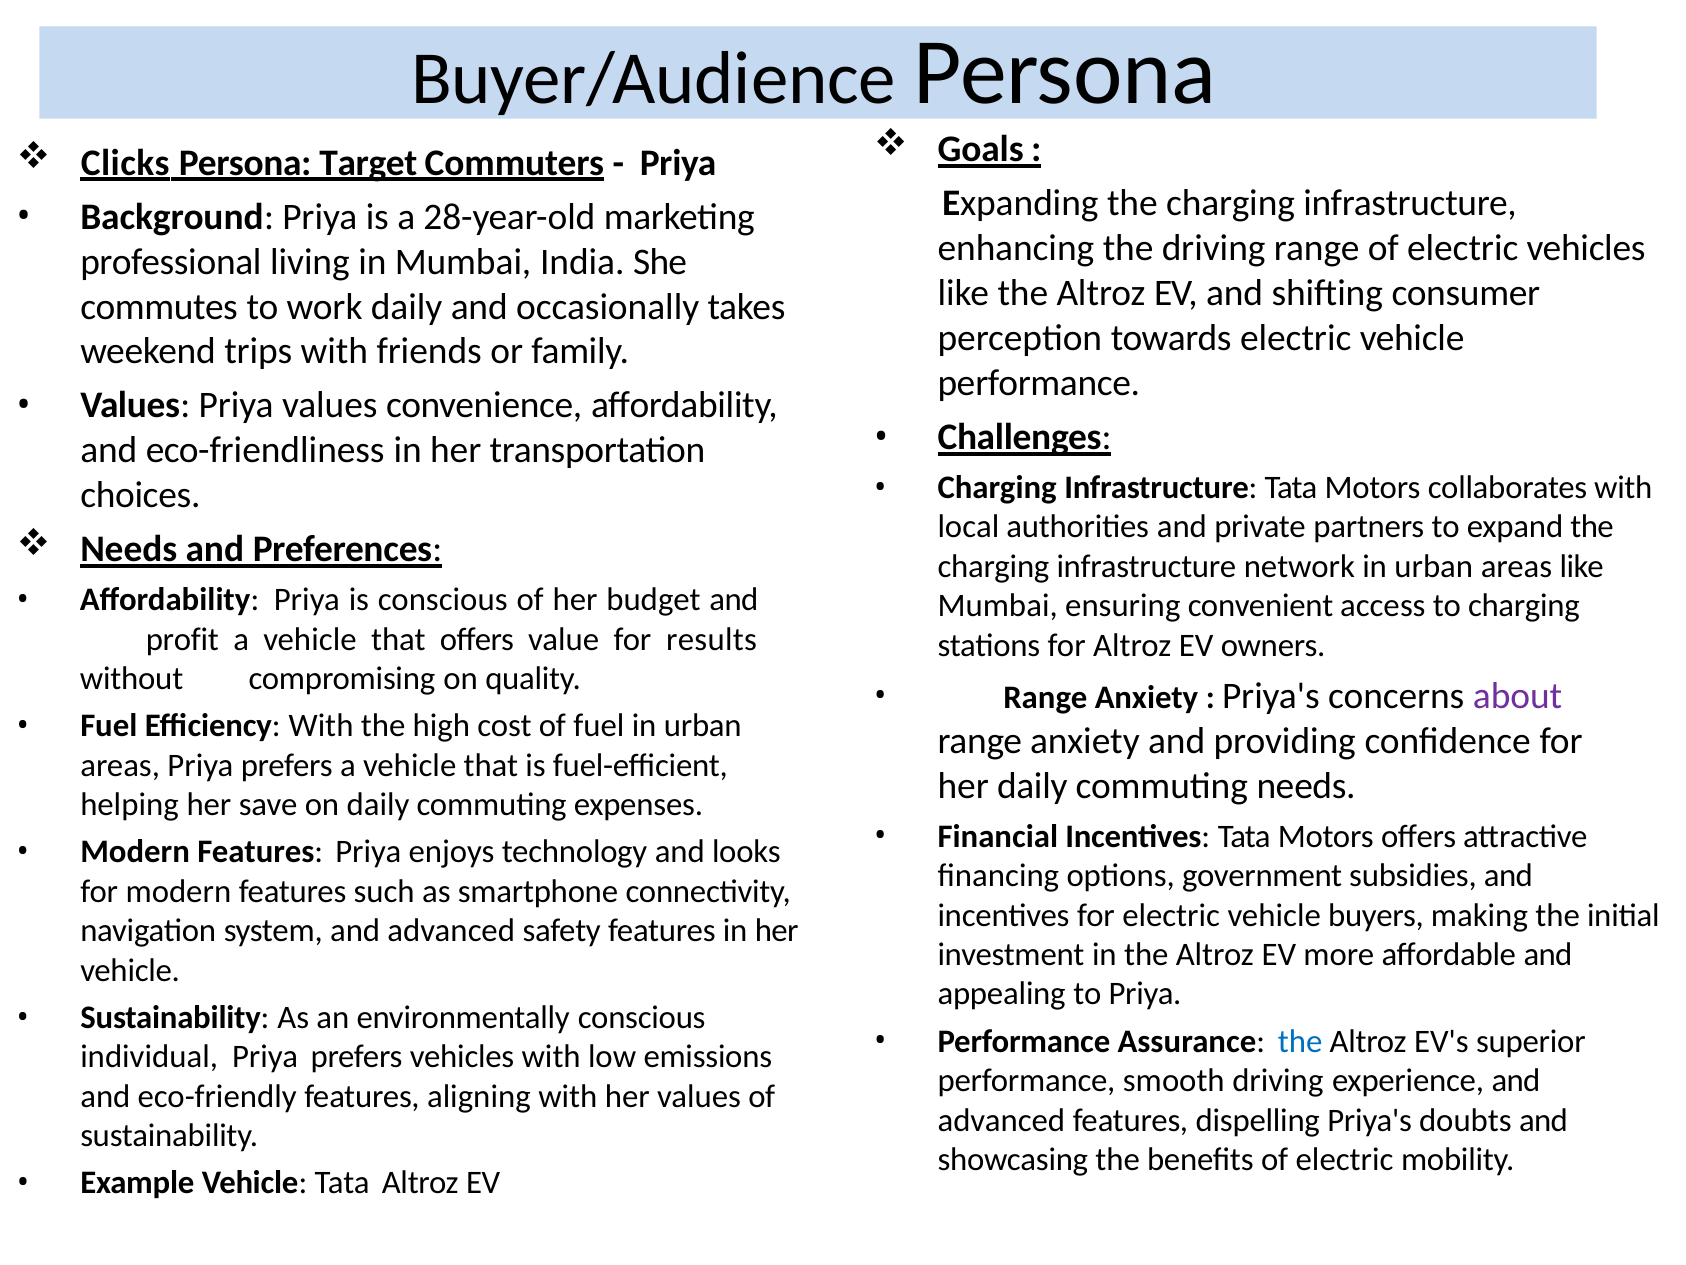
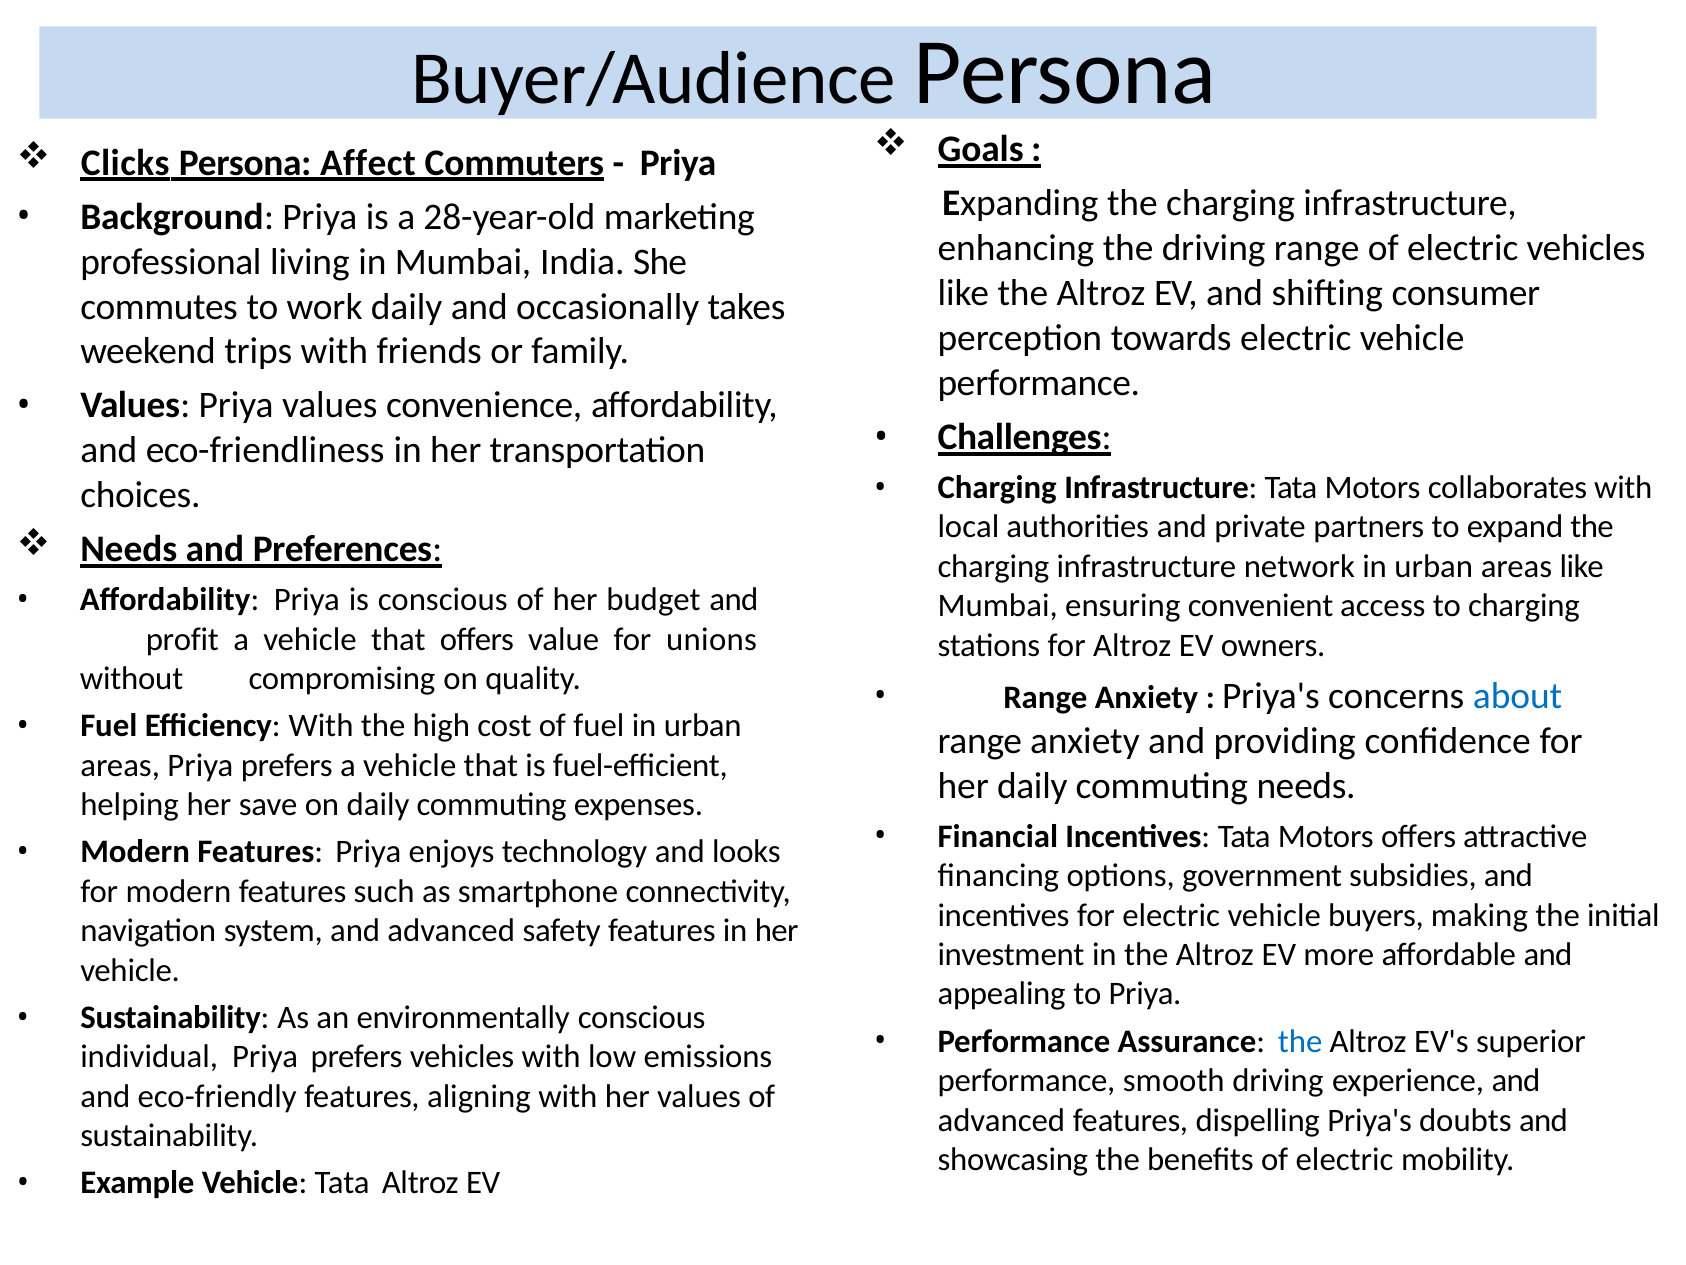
Target: Target -> Affect
results: results -> unions
about colour: purple -> blue
